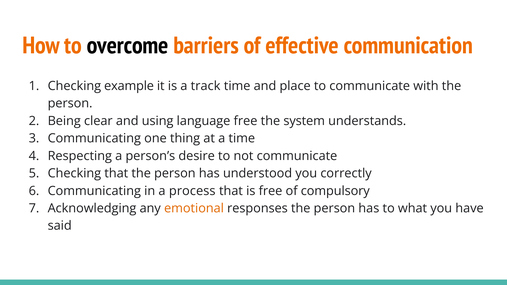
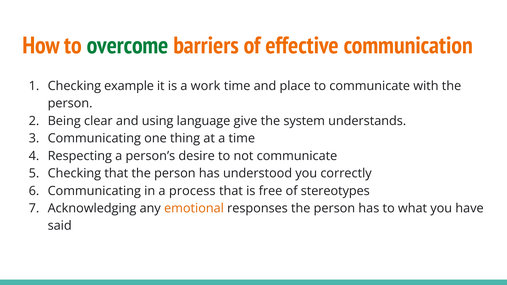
overcome colour: black -> green
track: track -> work
language free: free -> give
compulsory: compulsory -> stereotypes
